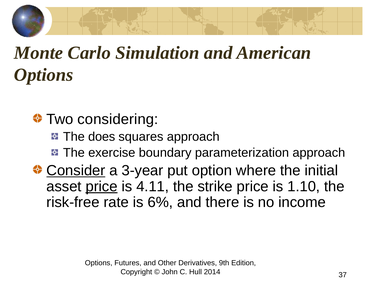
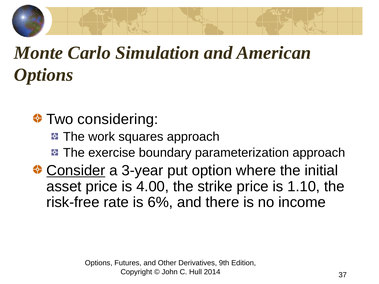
does: does -> work
price at (102, 187) underline: present -> none
4.11: 4.11 -> 4.00
